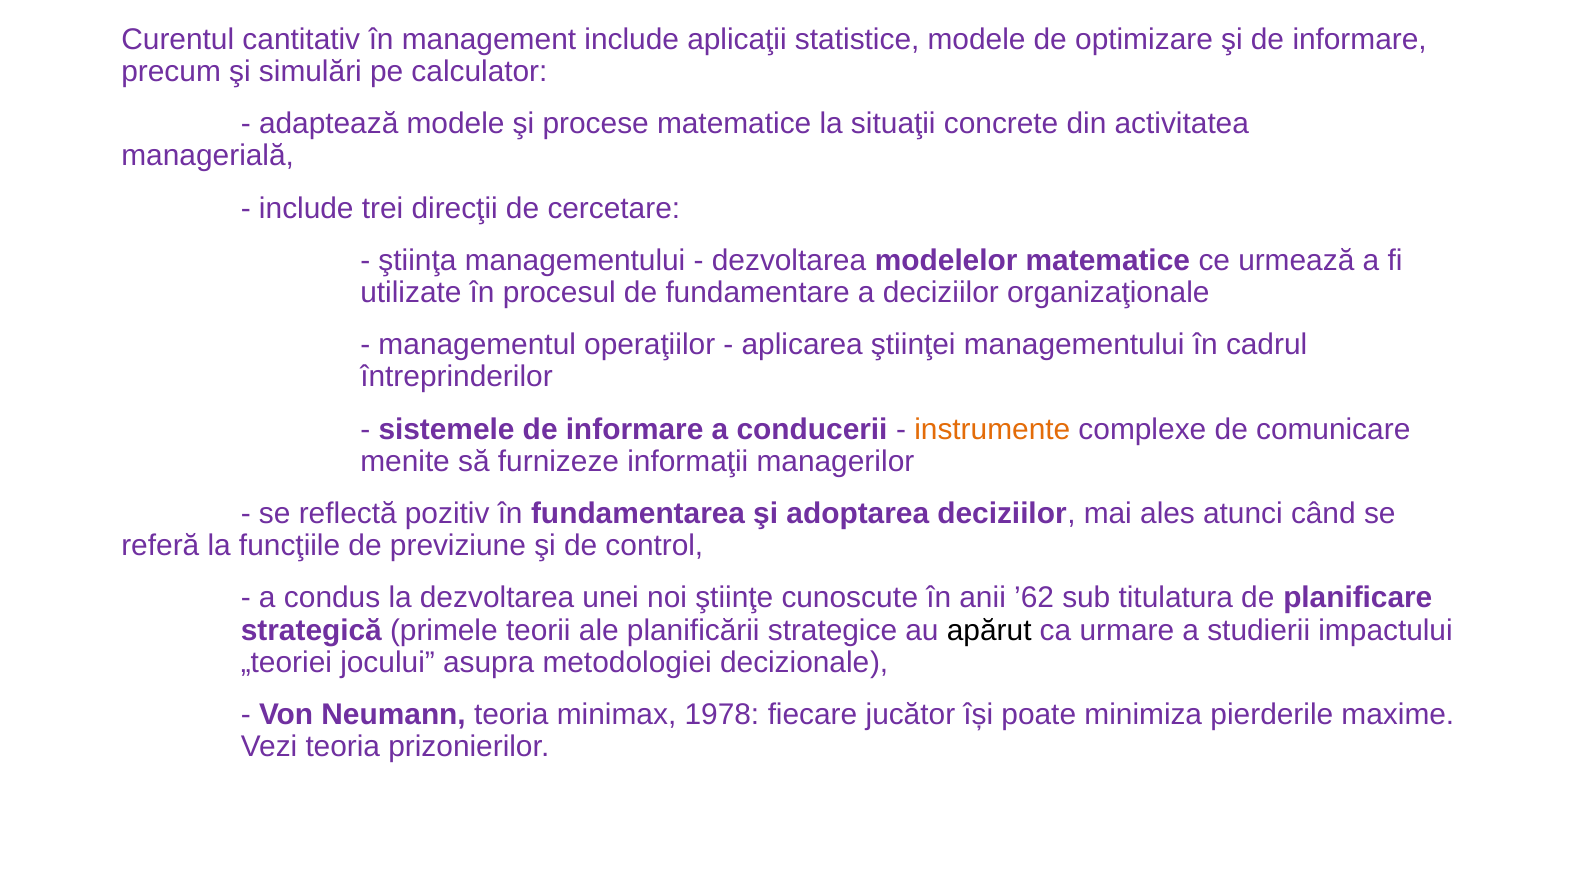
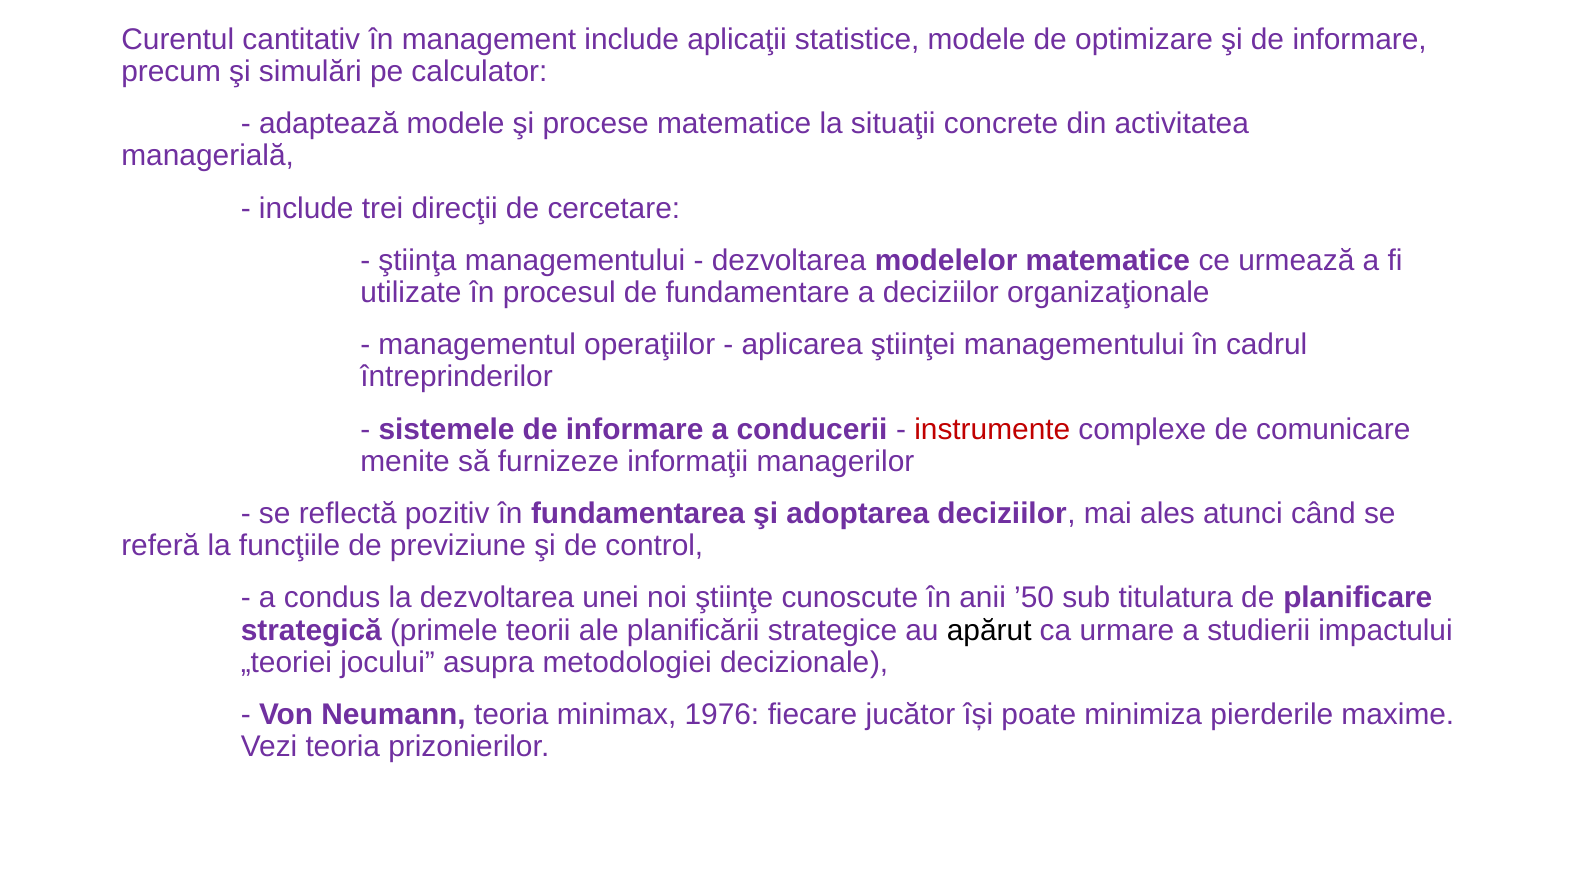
instrumente colour: orange -> red
’62: ’62 -> ’50
1978: 1978 -> 1976
